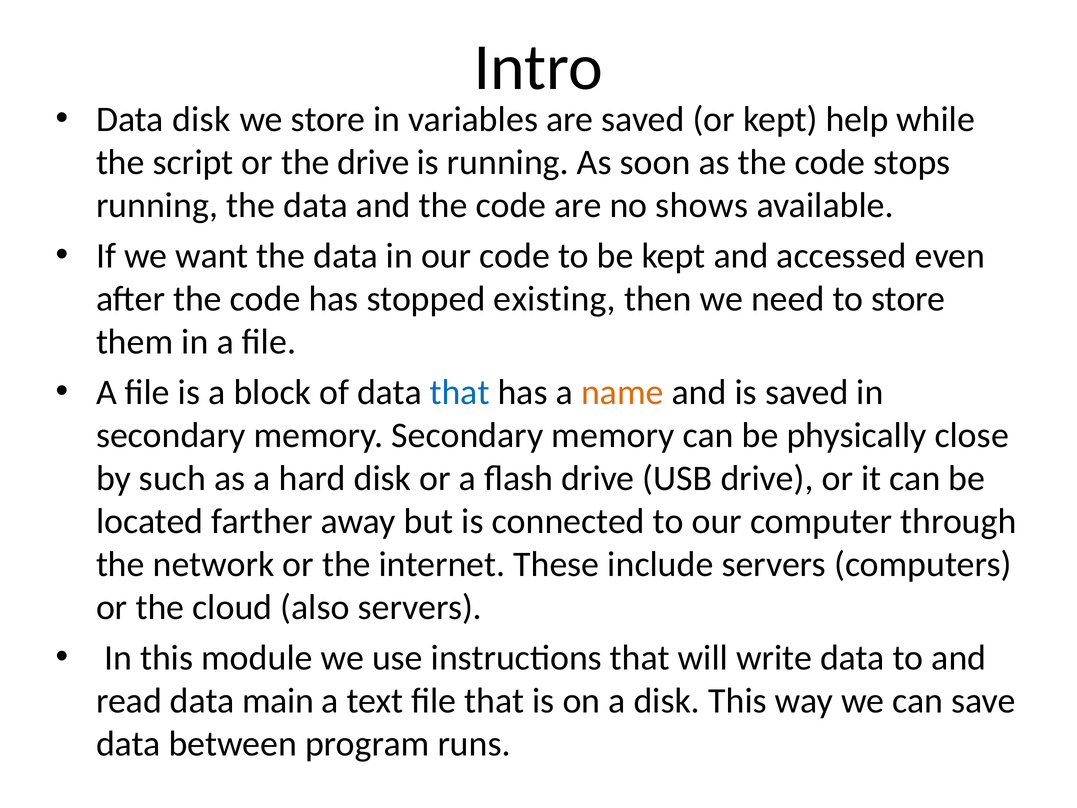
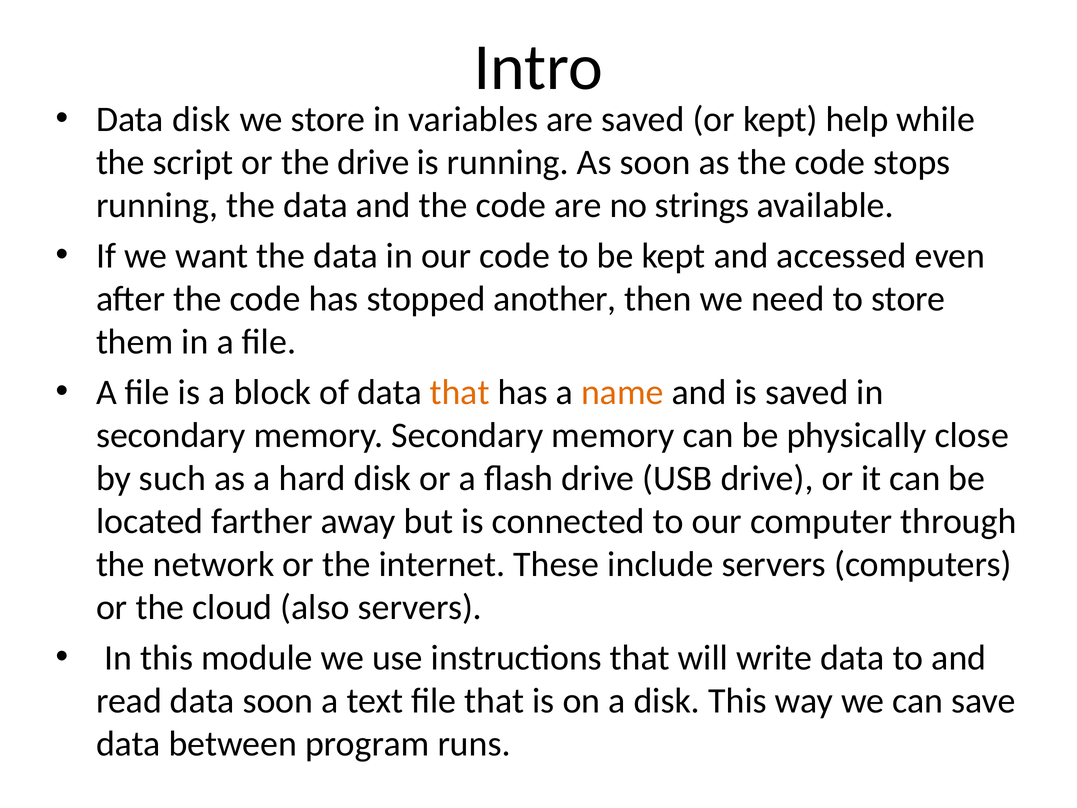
shows: shows -> strings
existing: existing -> another
that at (460, 392) colour: blue -> orange
data main: main -> soon
